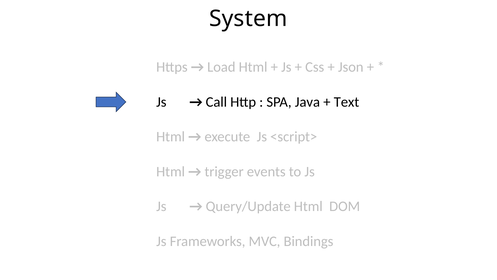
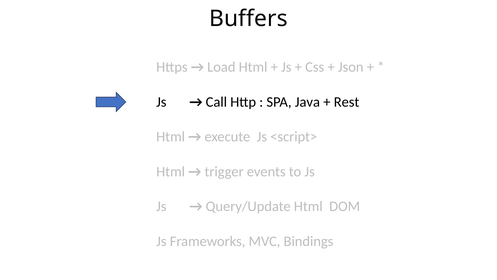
System: System -> Buffers
Text: Text -> Rest
